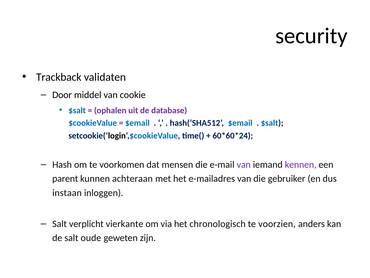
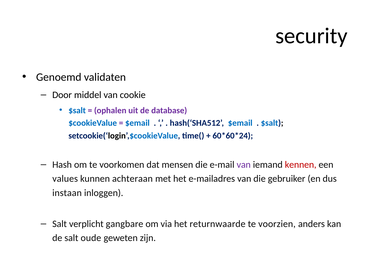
Trackback: Trackback -> Genoemd
kennen colour: purple -> red
parent: parent -> values
vierkante: vierkante -> gangbare
chronologisch: chronologisch -> returnwaarde
